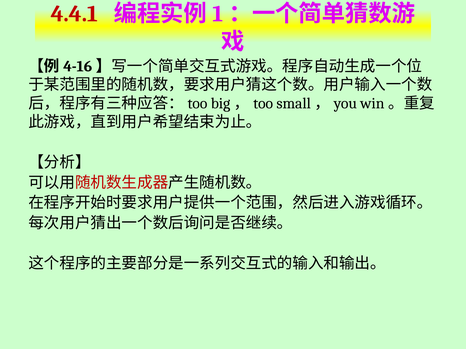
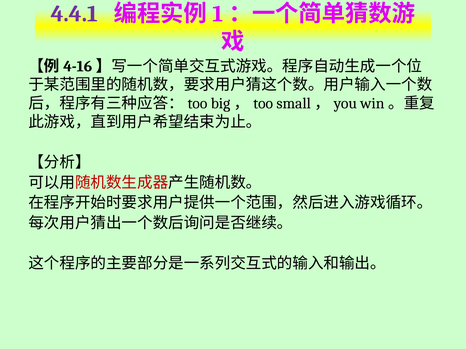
4.4.1 colour: red -> purple
